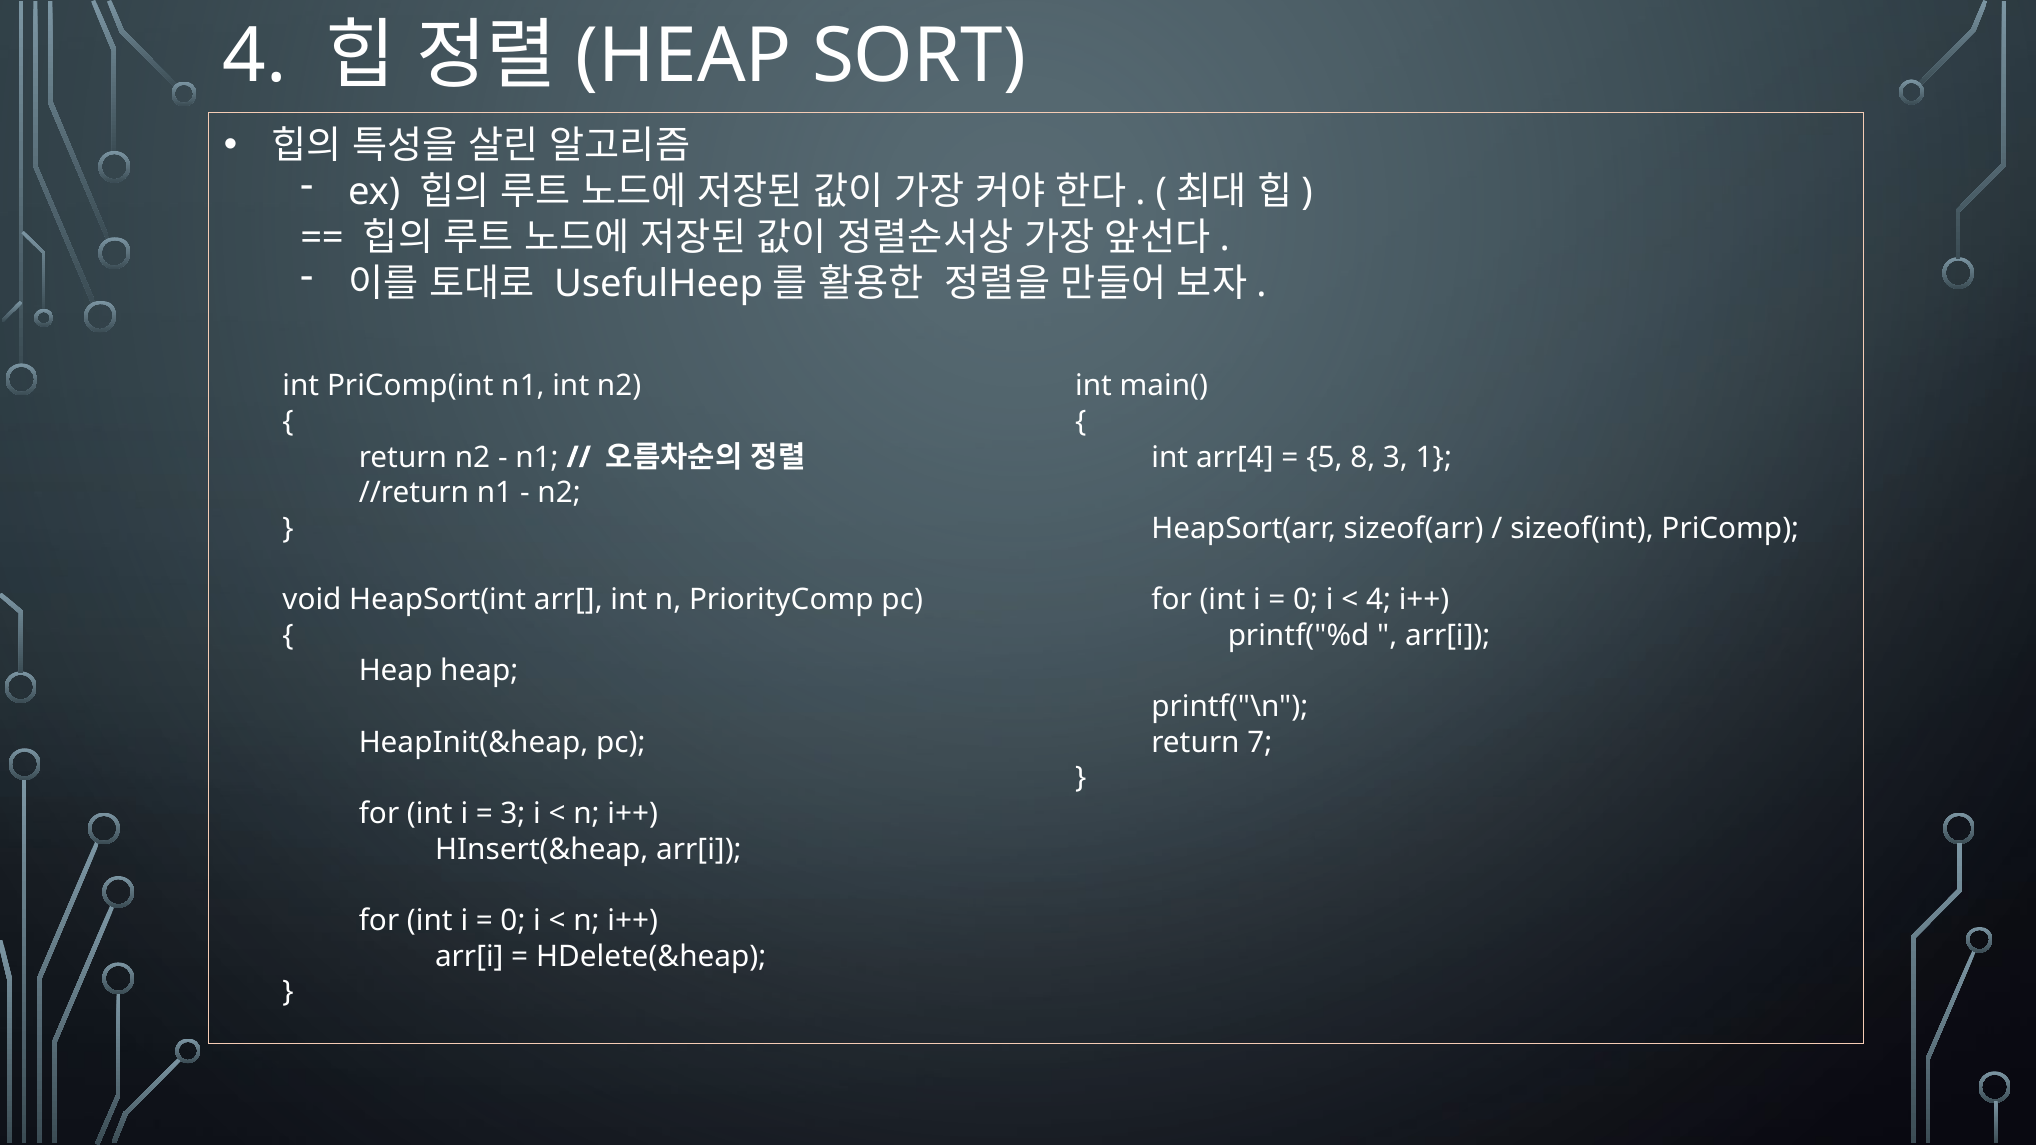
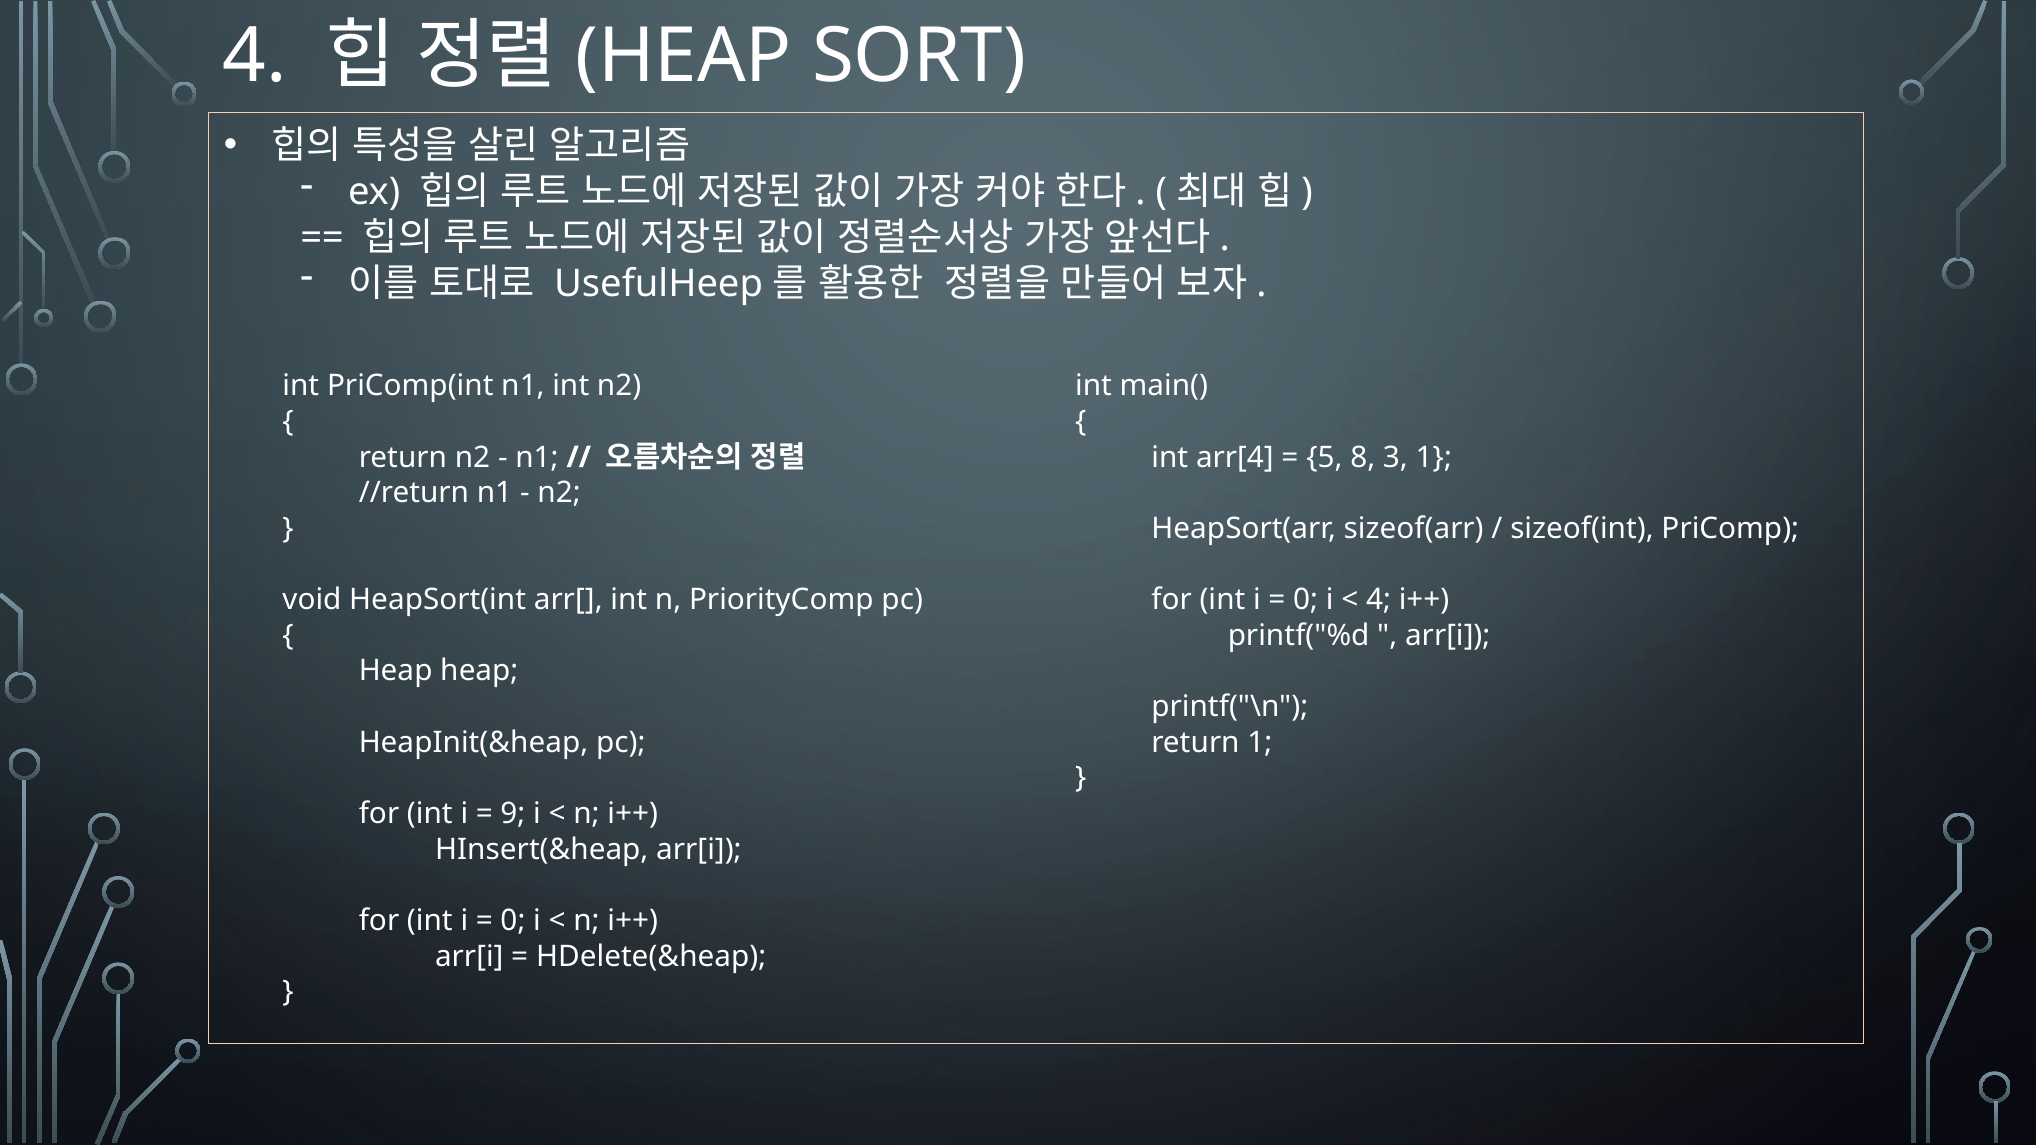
return 7: 7 -> 1
3 at (513, 814): 3 -> 9
